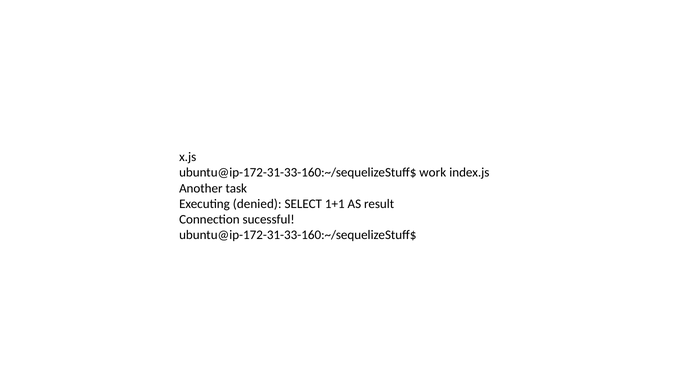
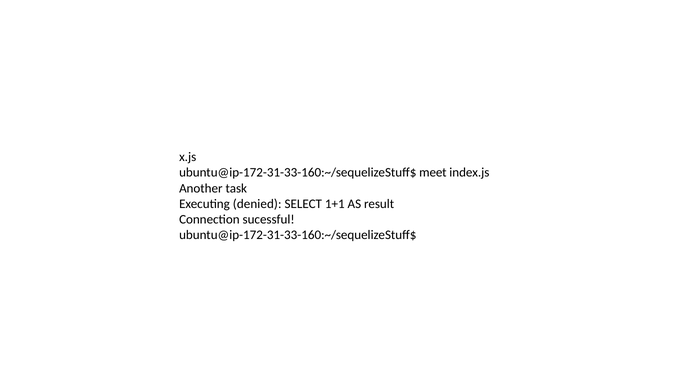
work: work -> meet
